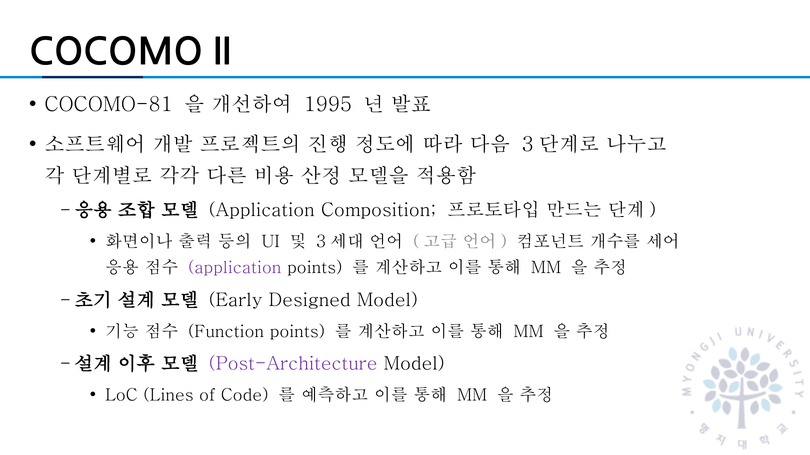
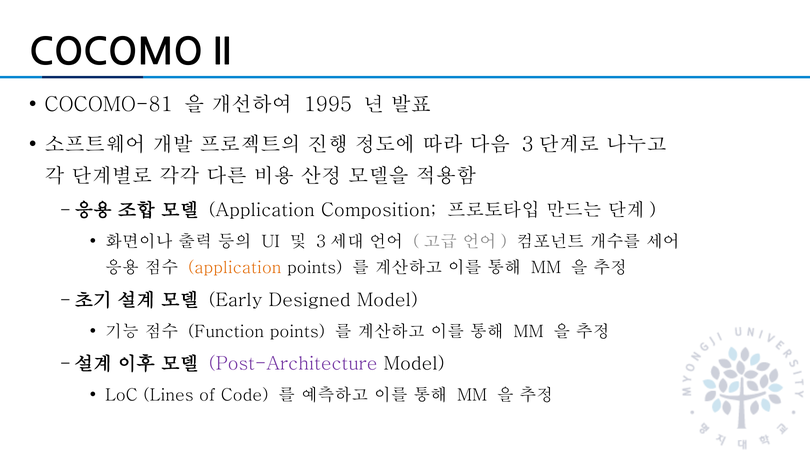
application at (235, 268) colour: purple -> orange
